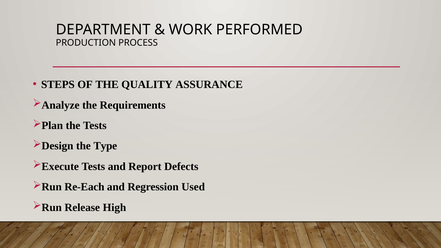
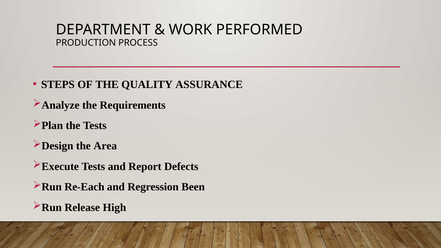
Type: Type -> Area
Used: Used -> Been
